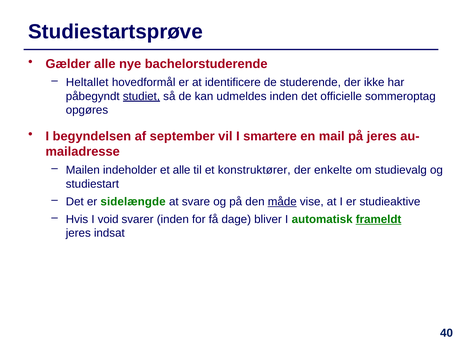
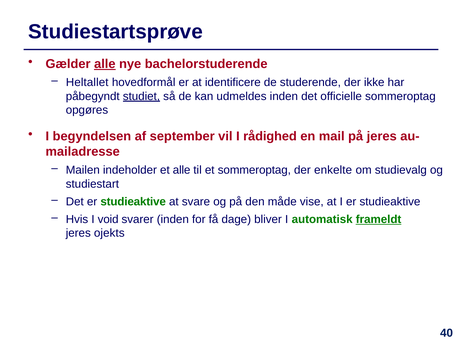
alle at (105, 64) underline: none -> present
smartere: smartere -> rådighed
et konstruktører: konstruktører -> sommeroptag
Det er sidelængde: sidelængde -> studieaktive
måde underline: present -> none
indsat: indsat -> ojekts
